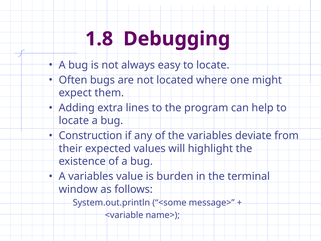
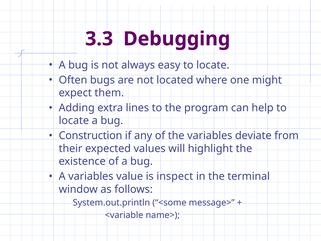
1.8: 1.8 -> 3.3
burden: burden -> inspect
